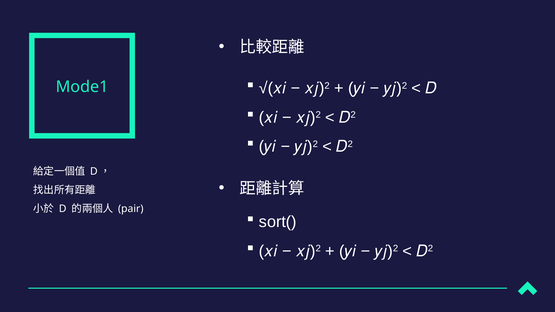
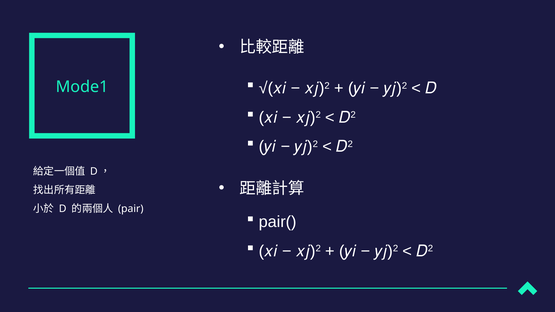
sort(: sort( -> pair(
